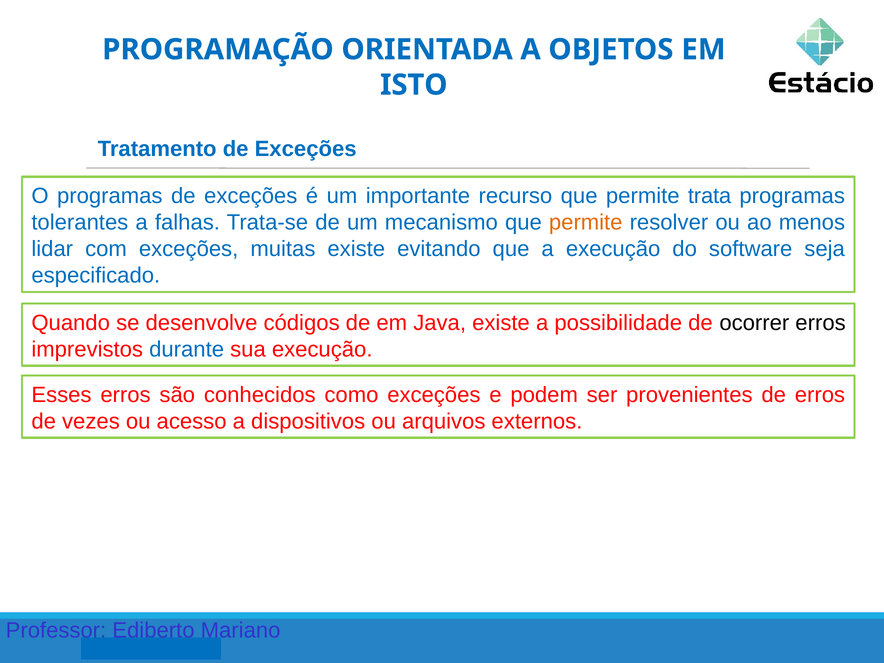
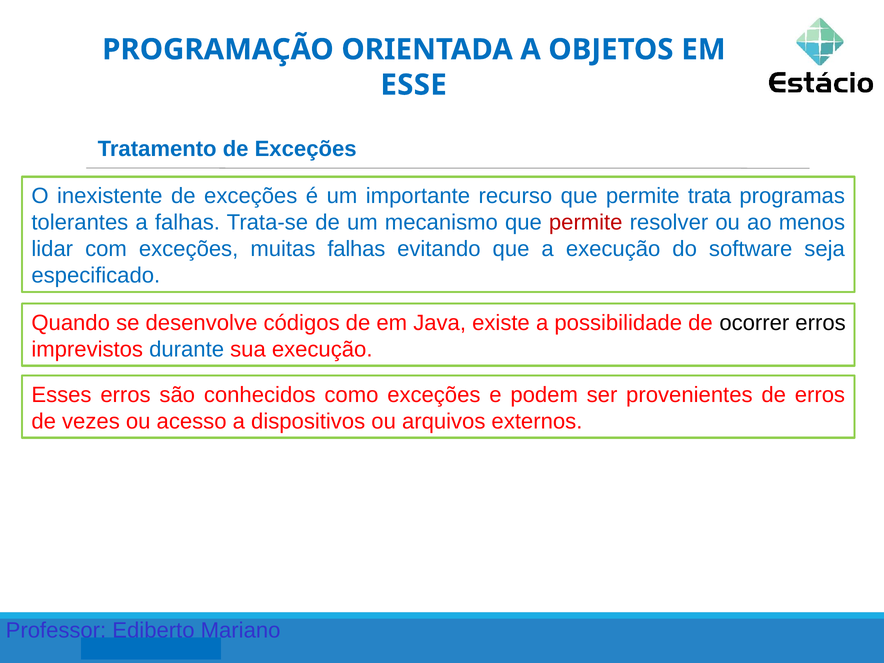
ISTO: ISTO -> ESSE
O programas: programas -> inexistente
permite at (586, 223) colour: orange -> red
muitas existe: existe -> falhas
